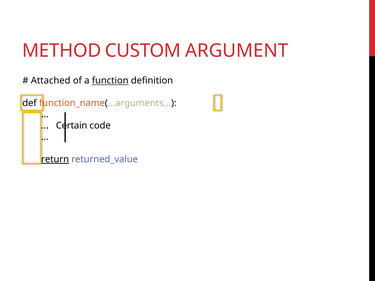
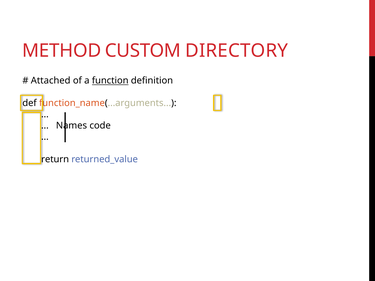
ARGUMENT: ARGUMENT -> DIRECTORY
Certain: Certain -> Names
return underline: present -> none
